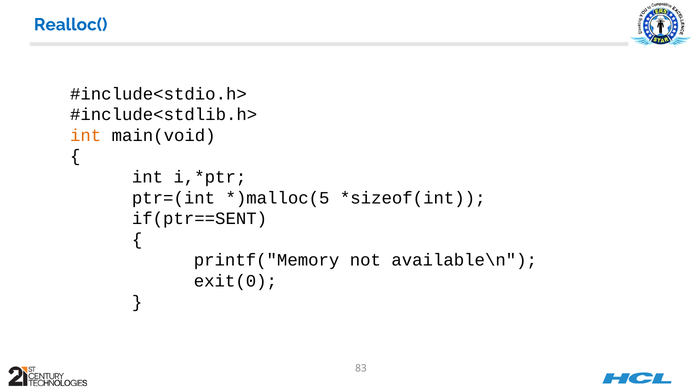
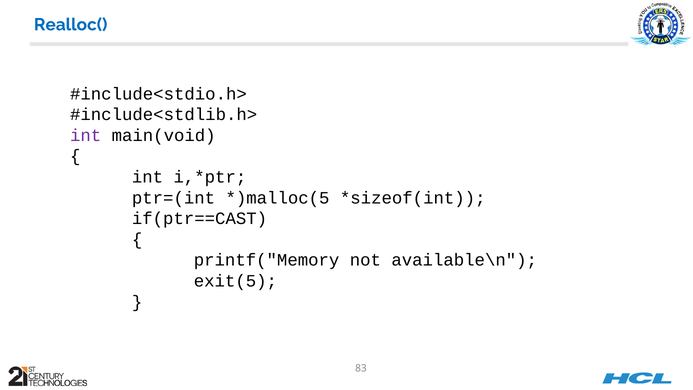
int at (86, 135) colour: orange -> purple
if(ptr==SENT: if(ptr==SENT -> if(ptr==CAST
exit(0: exit(0 -> exit(5
